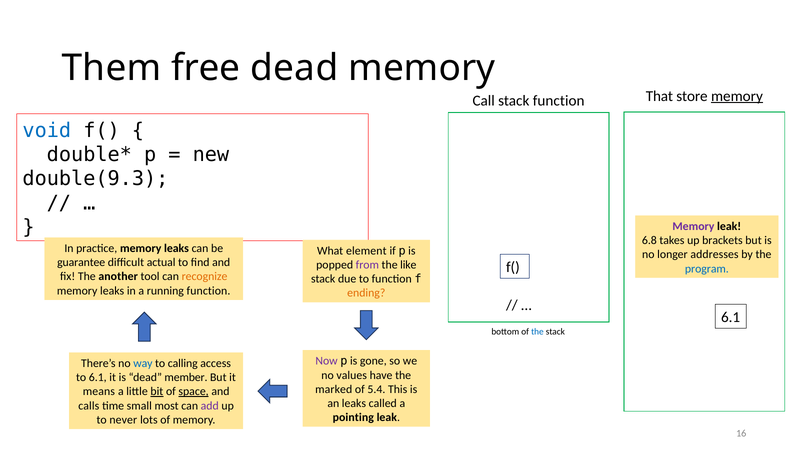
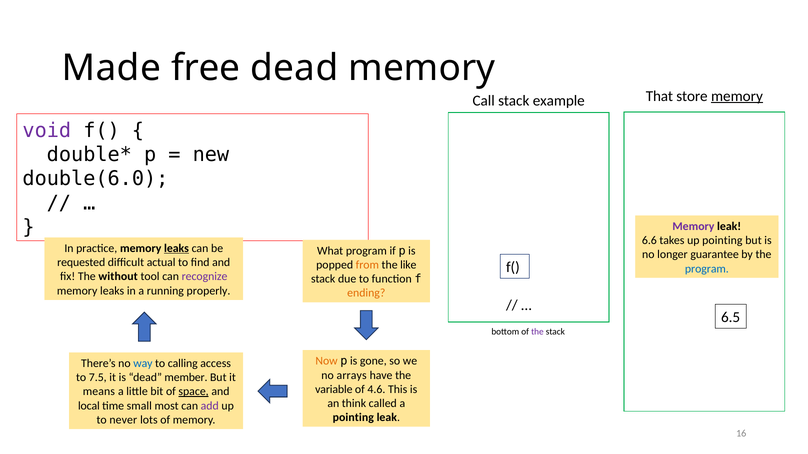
Them: Them -> Made
stack function: function -> example
void colour: blue -> purple
double(9.3: double(9.3 -> double(6.0
6.8: 6.8 -> 6.6
up brackets: brackets -> pointing
leaks at (176, 249) underline: none -> present
What element: element -> program
addresses: addresses -> guarantee
guarantee: guarantee -> requested
from colour: purple -> orange
another: another -> without
recognize colour: orange -> purple
running function: function -> properly
6.1 at (731, 318): 6.1 -> 6.5
the at (537, 332) colour: blue -> purple
Now colour: purple -> orange
values: values -> arrays
to 6.1: 6.1 -> 7.5
marked: marked -> variable
5.4: 5.4 -> 4.6
bit underline: present -> none
an leaks: leaks -> think
calls: calls -> local
